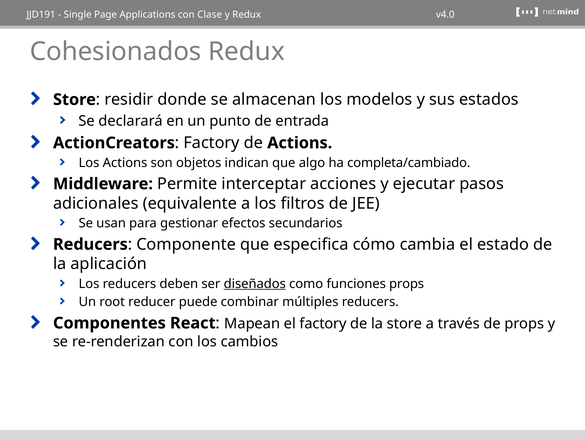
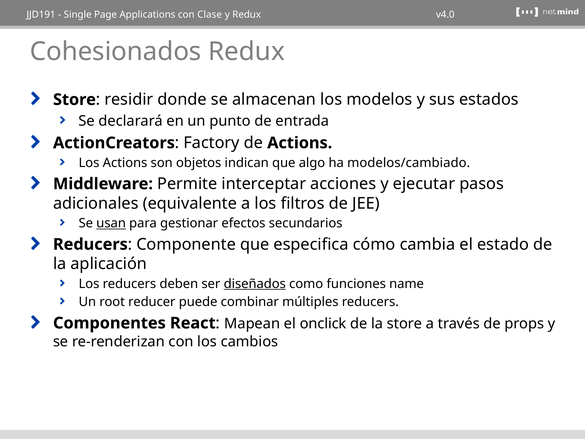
completa/cambiado: completa/cambiado -> modelos/cambiado
usan underline: none -> present
funciones props: props -> name
el factory: factory -> onclick
